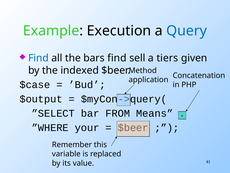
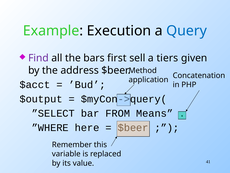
Find at (38, 58) colour: blue -> purple
bars find: find -> first
indexed: indexed -> address
$case: $case -> $acct
your: your -> here
